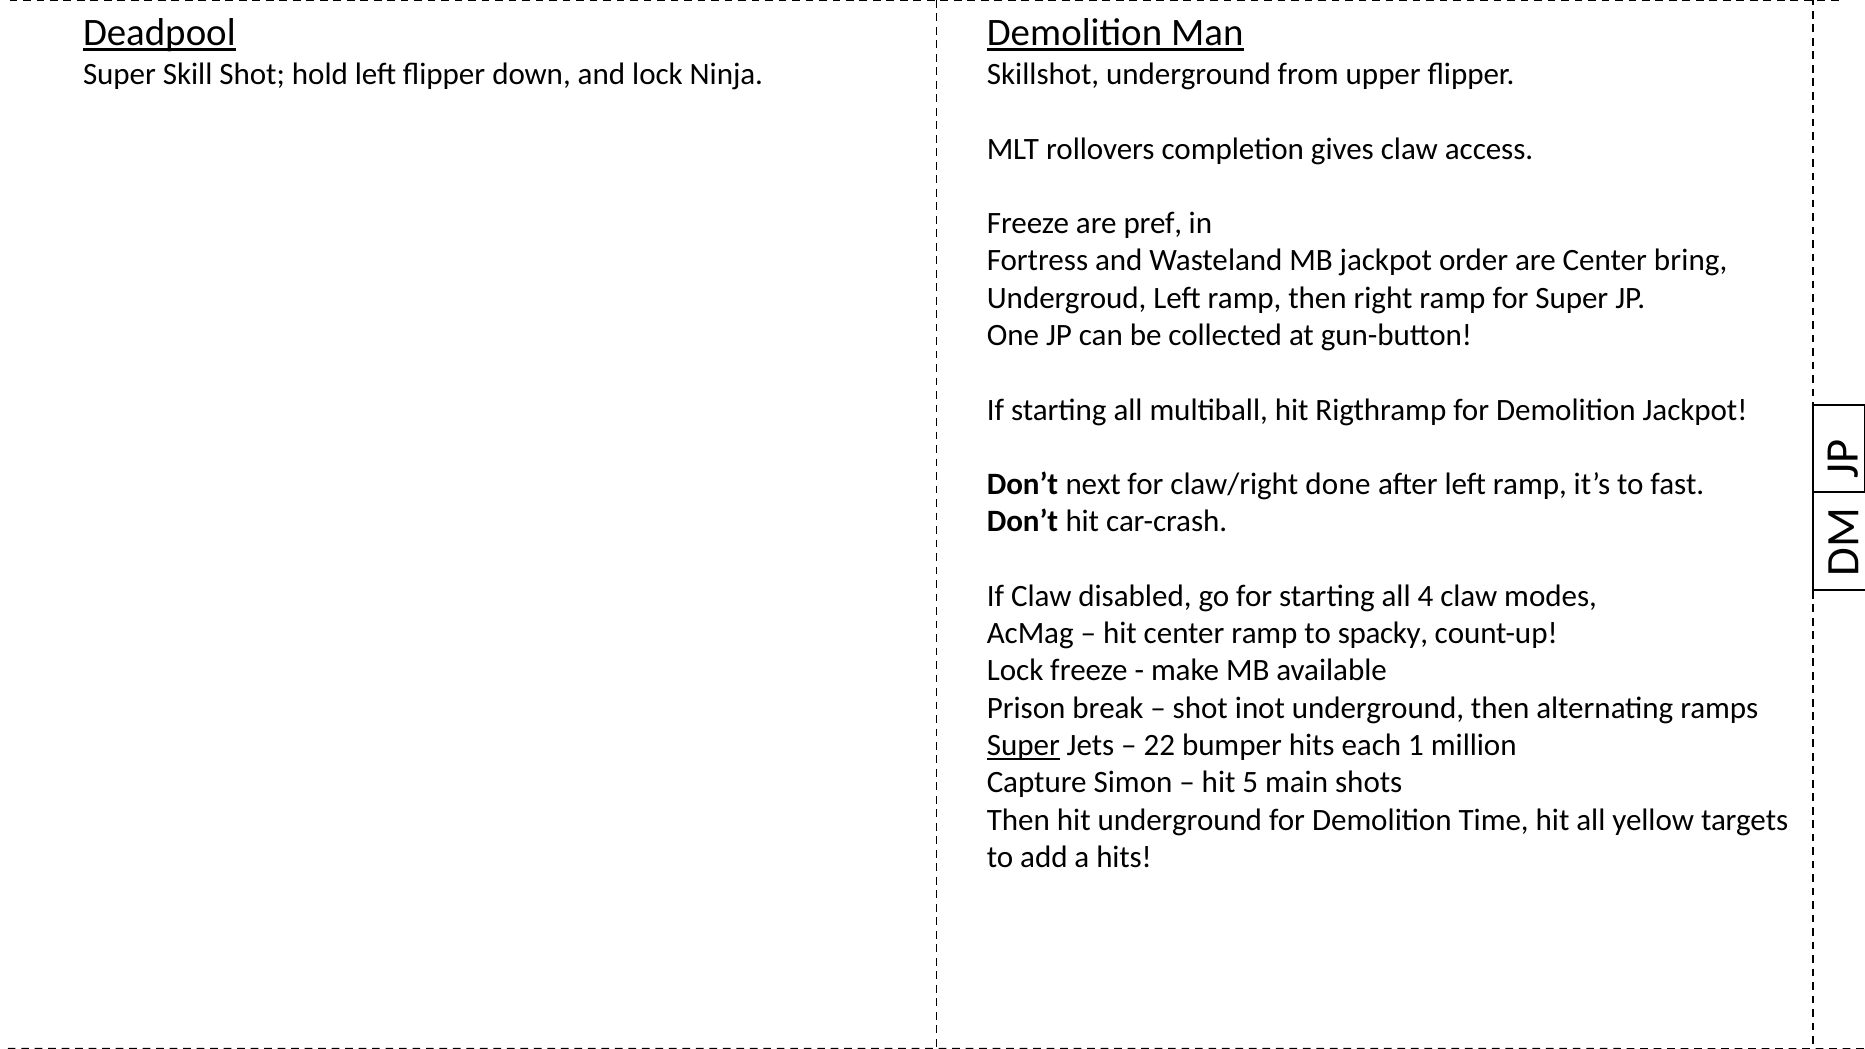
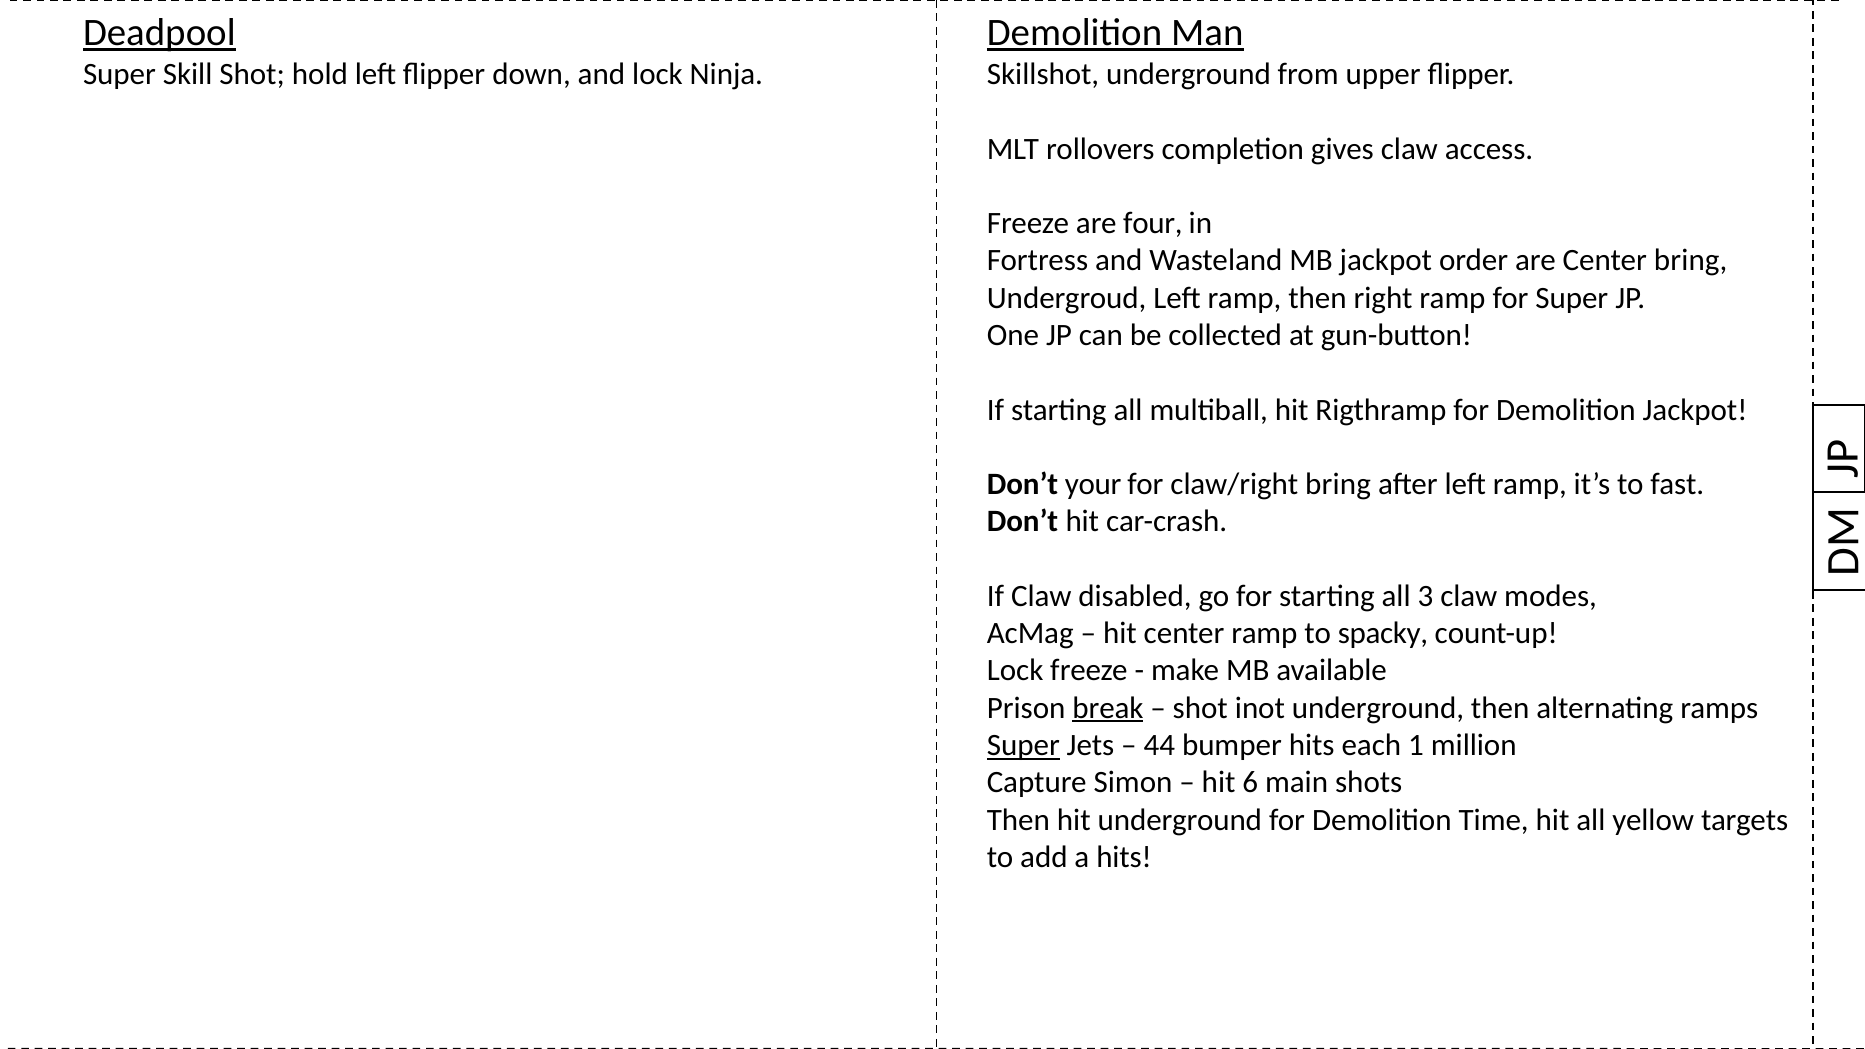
pref: pref -> four
next: next -> your
claw/right done: done -> bring
4: 4 -> 3
break underline: none -> present
22: 22 -> 44
5: 5 -> 6
